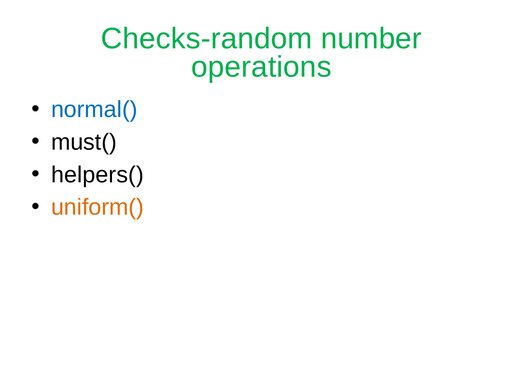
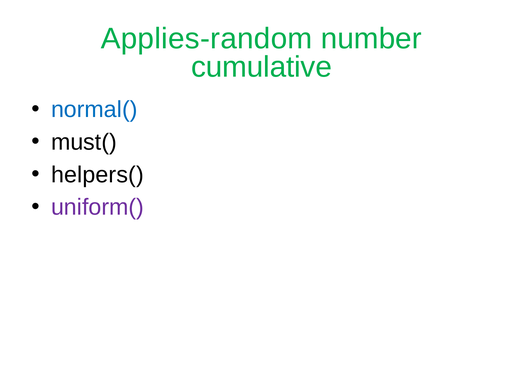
Checks-random: Checks-random -> Applies-random
operations: operations -> cumulative
uniform( colour: orange -> purple
